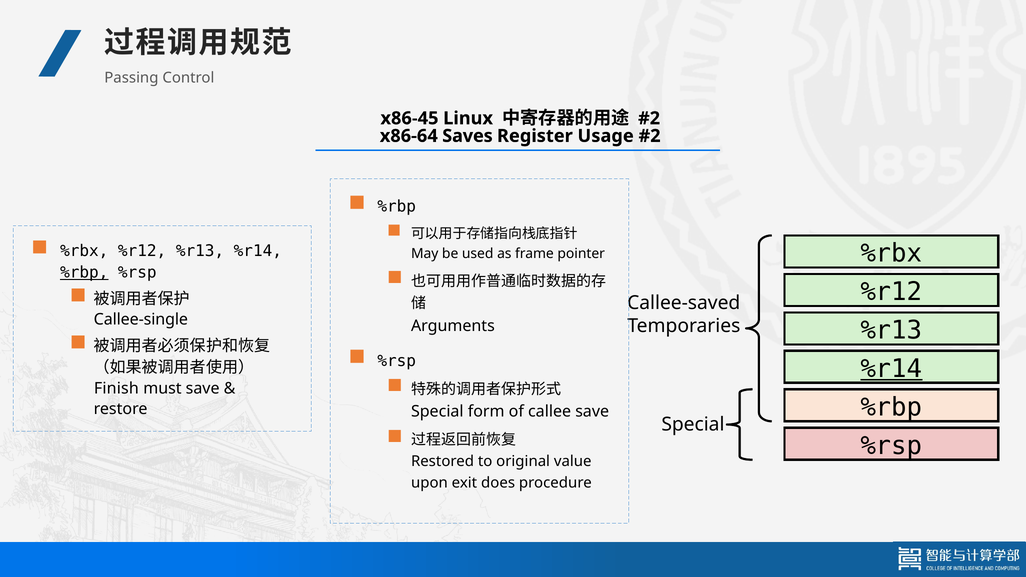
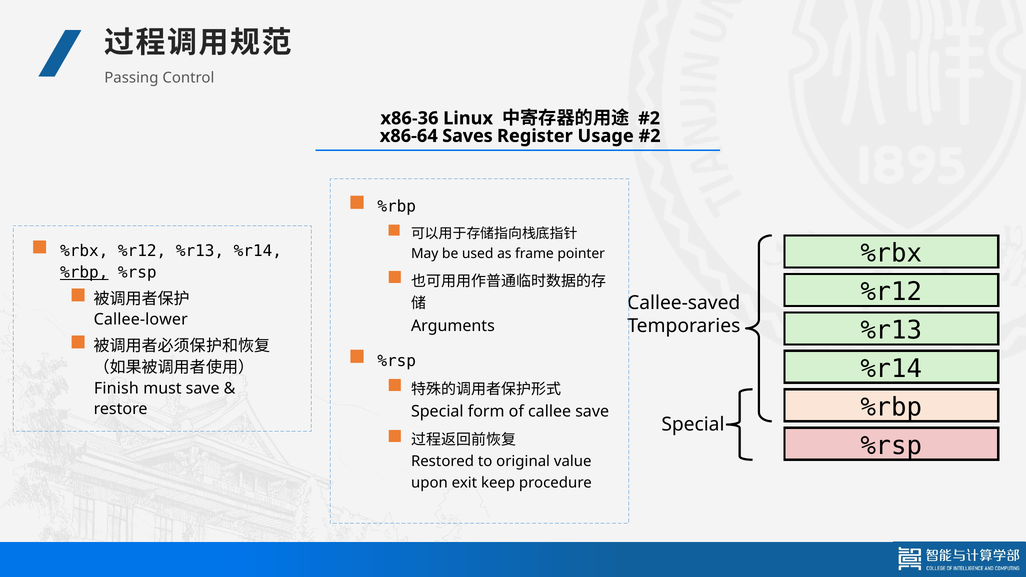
x86-45: x86-45 -> x86-36
Callee-single: Callee-single -> Callee-lower
%r14 at (891, 369) underline: present -> none
does: does -> keep
